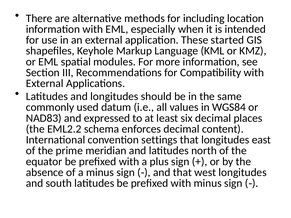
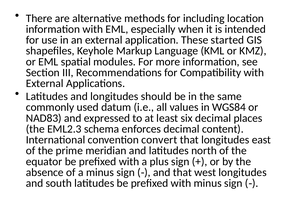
EML2.2: EML2.2 -> EML2.3
settings: settings -> convert
